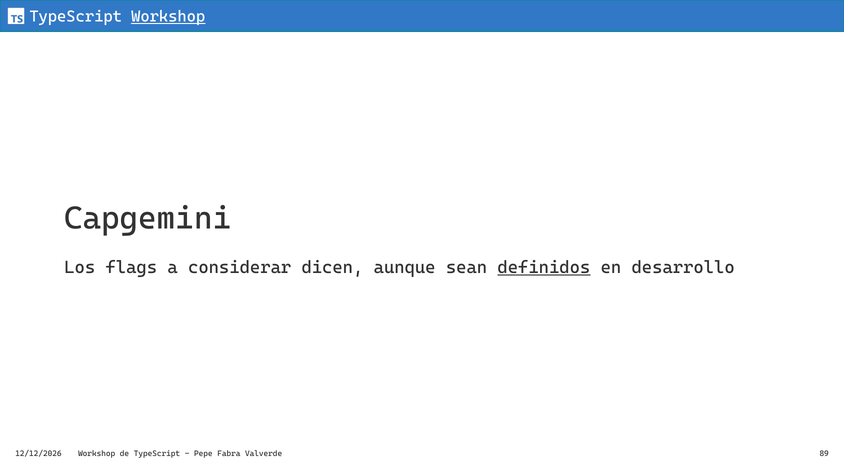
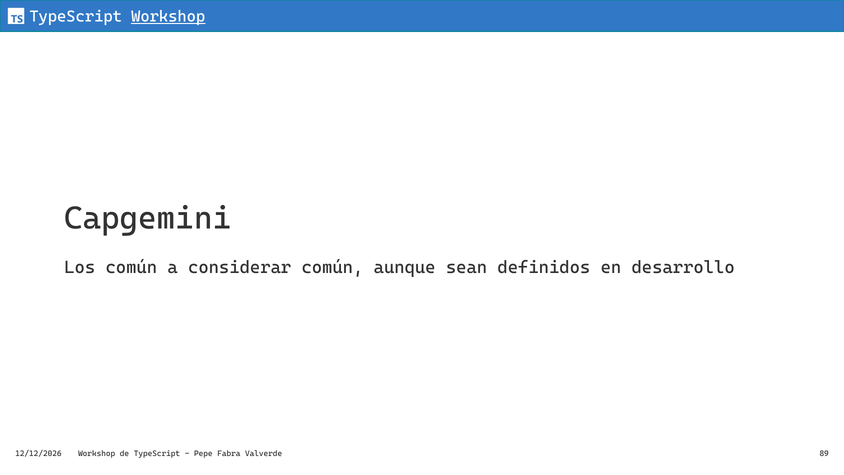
Los flags: flags -> común
considerar dicen: dicen -> común
definidos underline: present -> none
